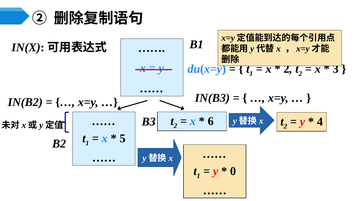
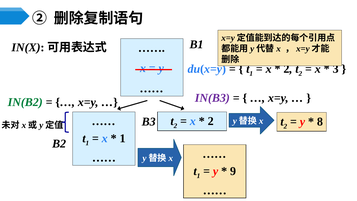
IN(B2 colour: black -> green
IN(B3 colour: black -> purple
6 at (211, 121): 6 -> 2
4: 4 -> 8
5 at (123, 138): 5 -> 1
0: 0 -> 9
